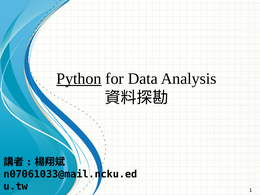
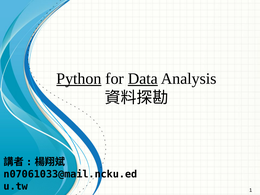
Data underline: none -> present
